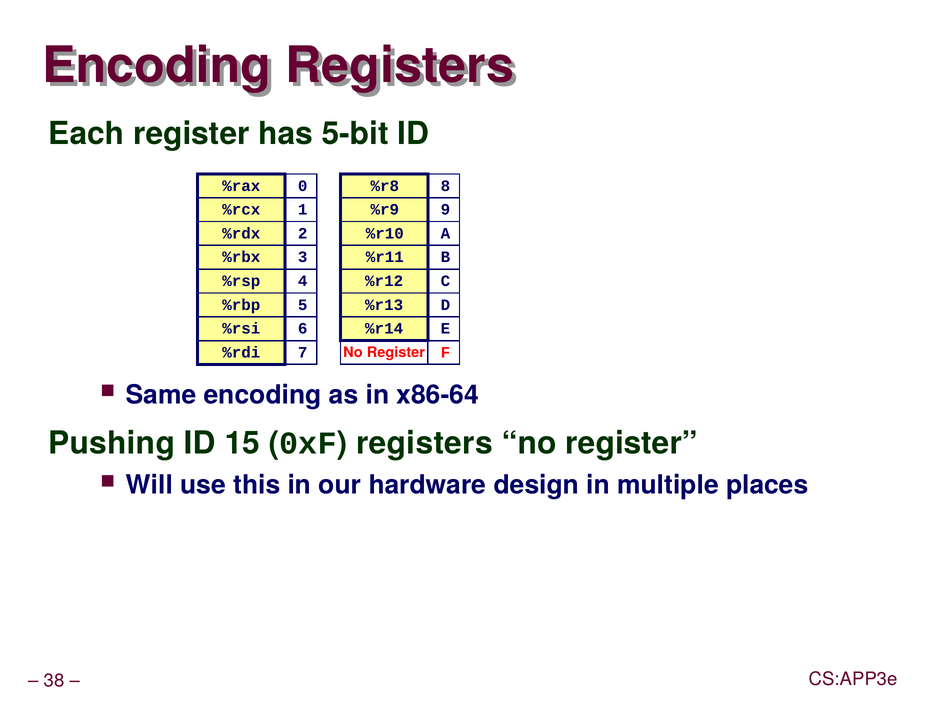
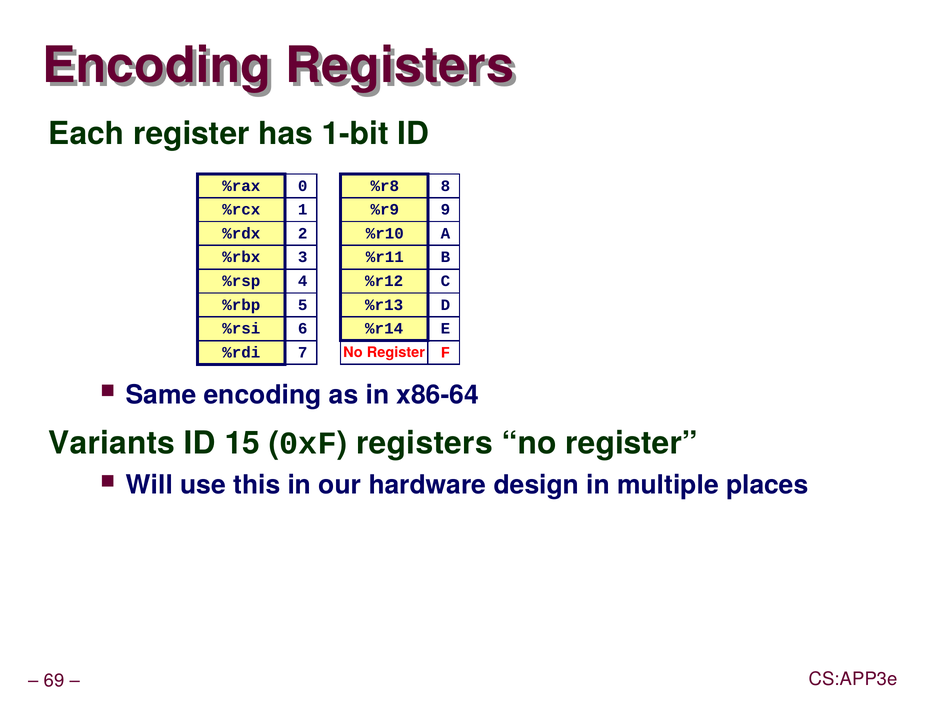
5-bit: 5-bit -> 1-bit
Pushing: Pushing -> Variants
38: 38 -> 69
